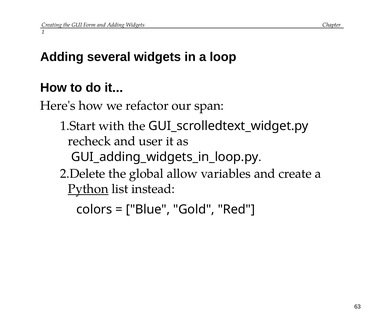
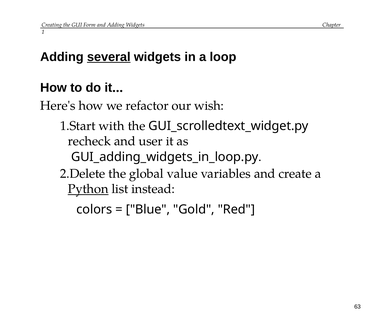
several underline: none -> present
span: span -> wish
allow: allow -> value
